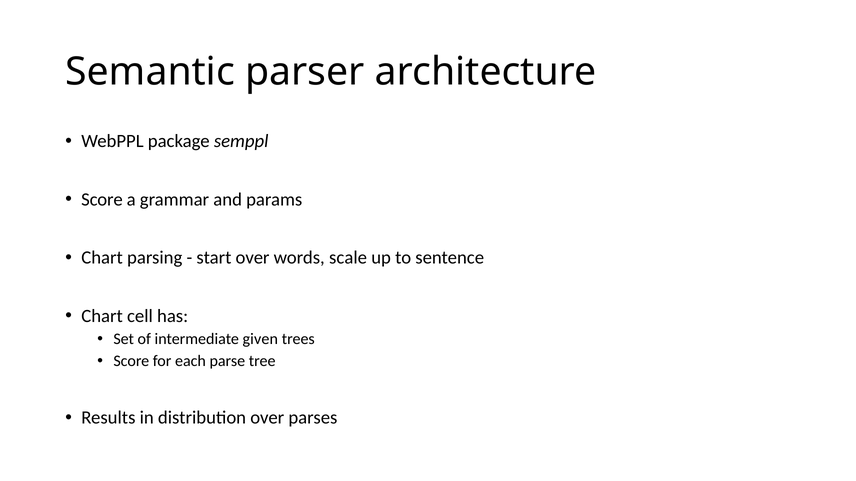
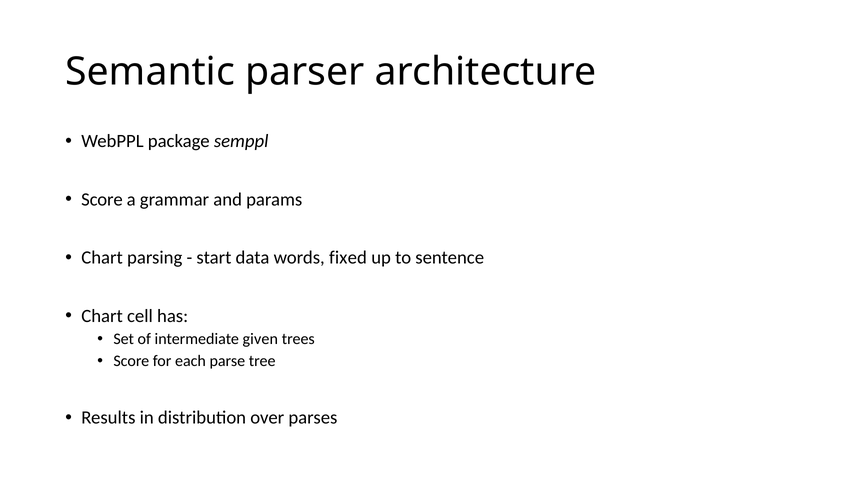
start over: over -> data
scale: scale -> fixed
